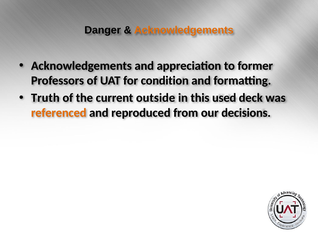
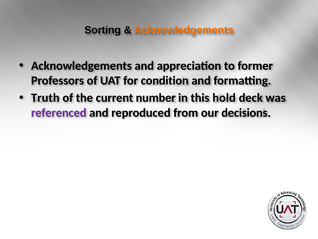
Danger: Danger -> Sorting
outside: outside -> number
used: used -> hold
referenced colour: orange -> purple
